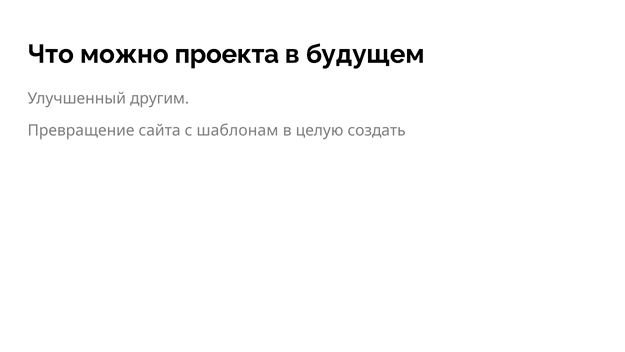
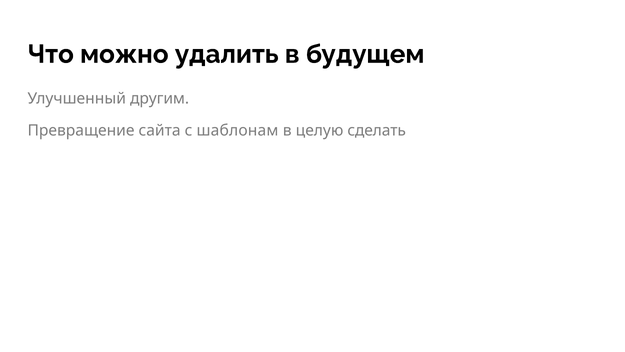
проекта: проекта -> удалить
создать: создать -> сделать
